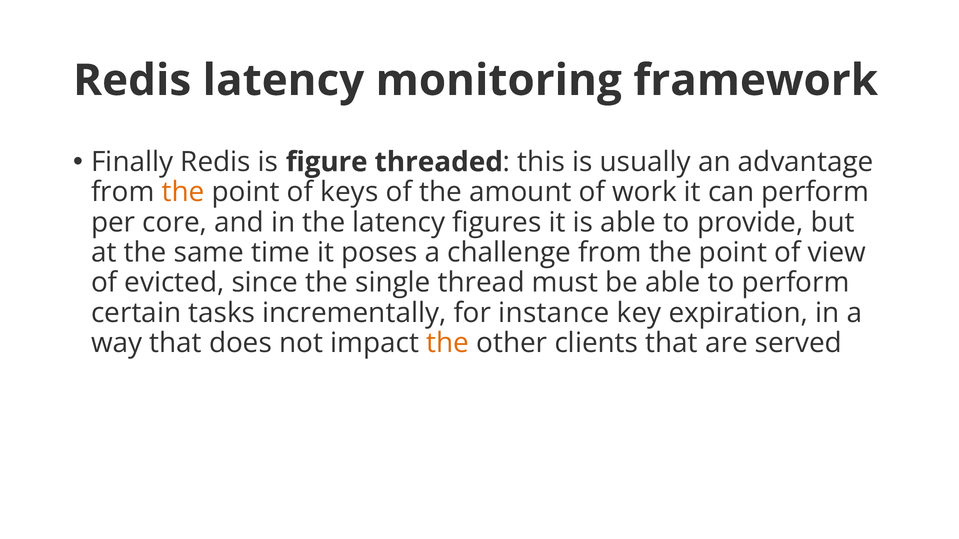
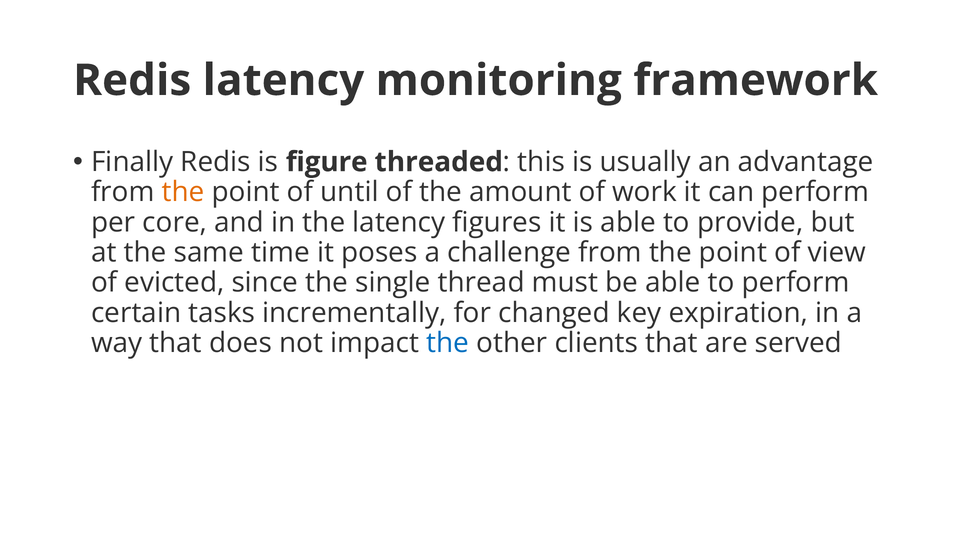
keys: keys -> until
instance: instance -> changed
the at (448, 343) colour: orange -> blue
